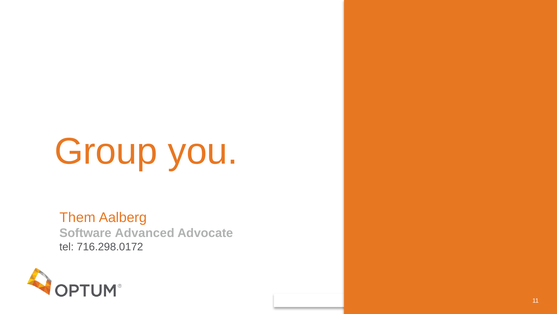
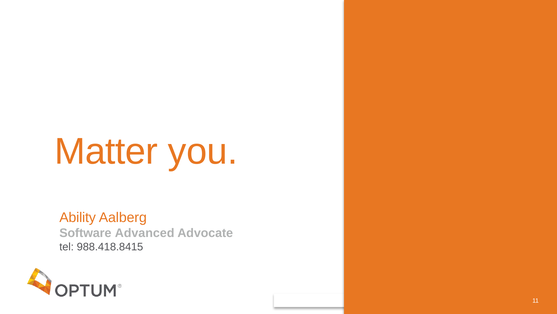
Group: Group -> Matter
Them: Them -> Ability
716.298.0172: 716.298.0172 -> 988.418.8415
